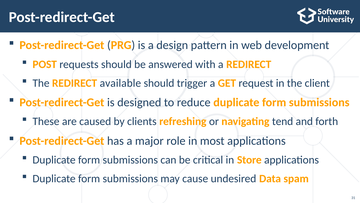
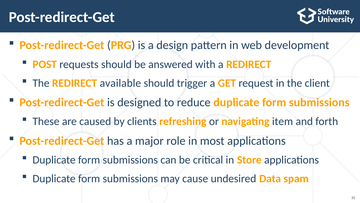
tend: tend -> item
